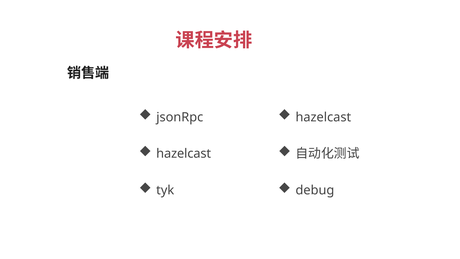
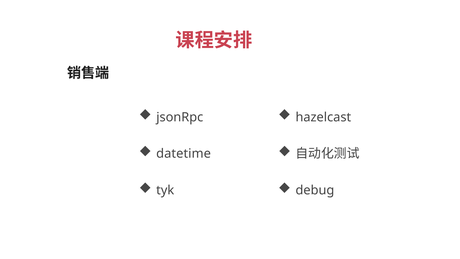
hazelcast at (184, 154): hazelcast -> datetime
